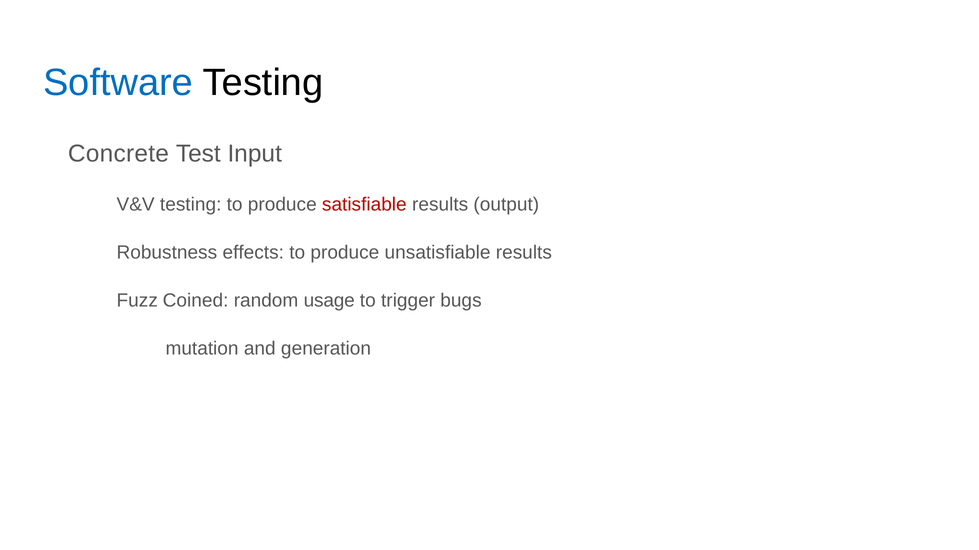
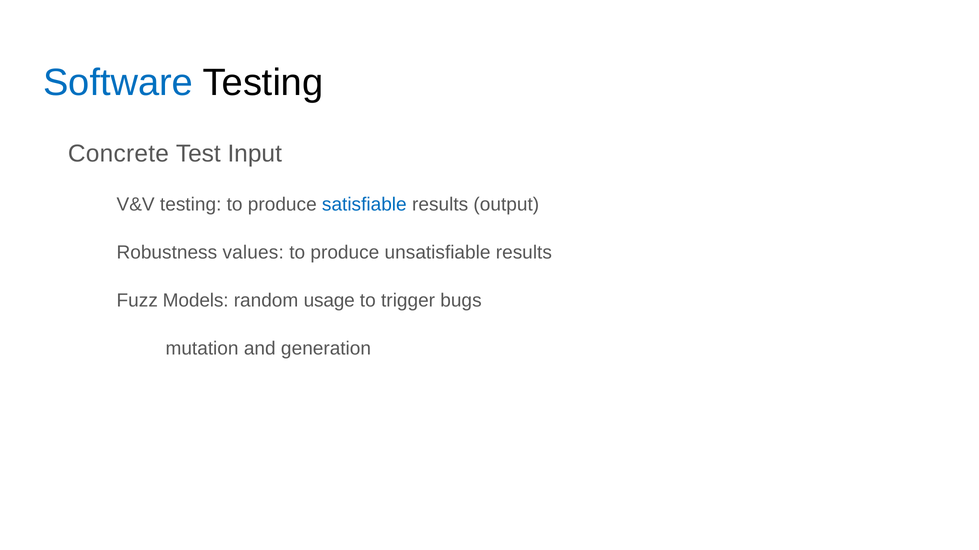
satisfiable colour: red -> blue
effects: effects -> values
Coined: Coined -> Models
